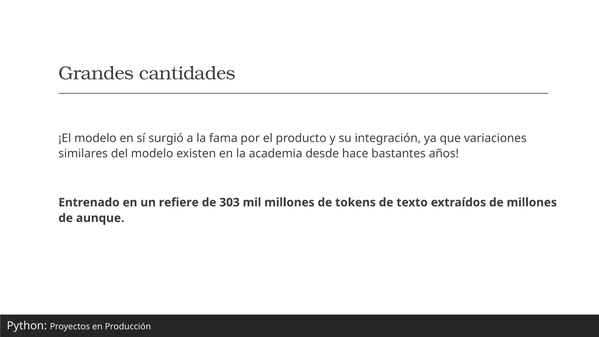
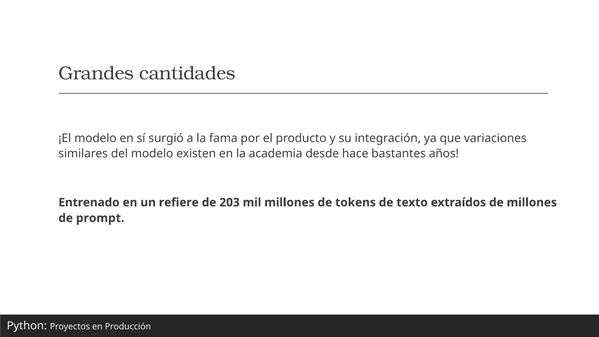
303: 303 -> 203
aunque: aunque -> prompt
